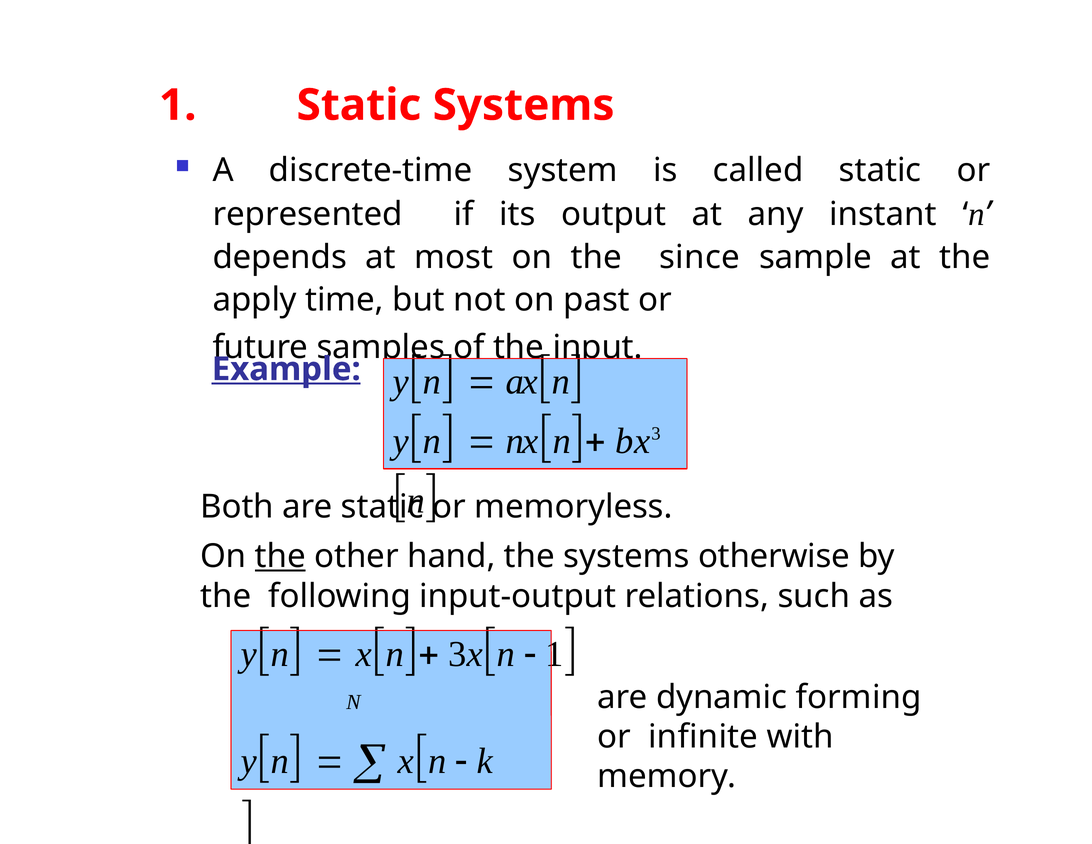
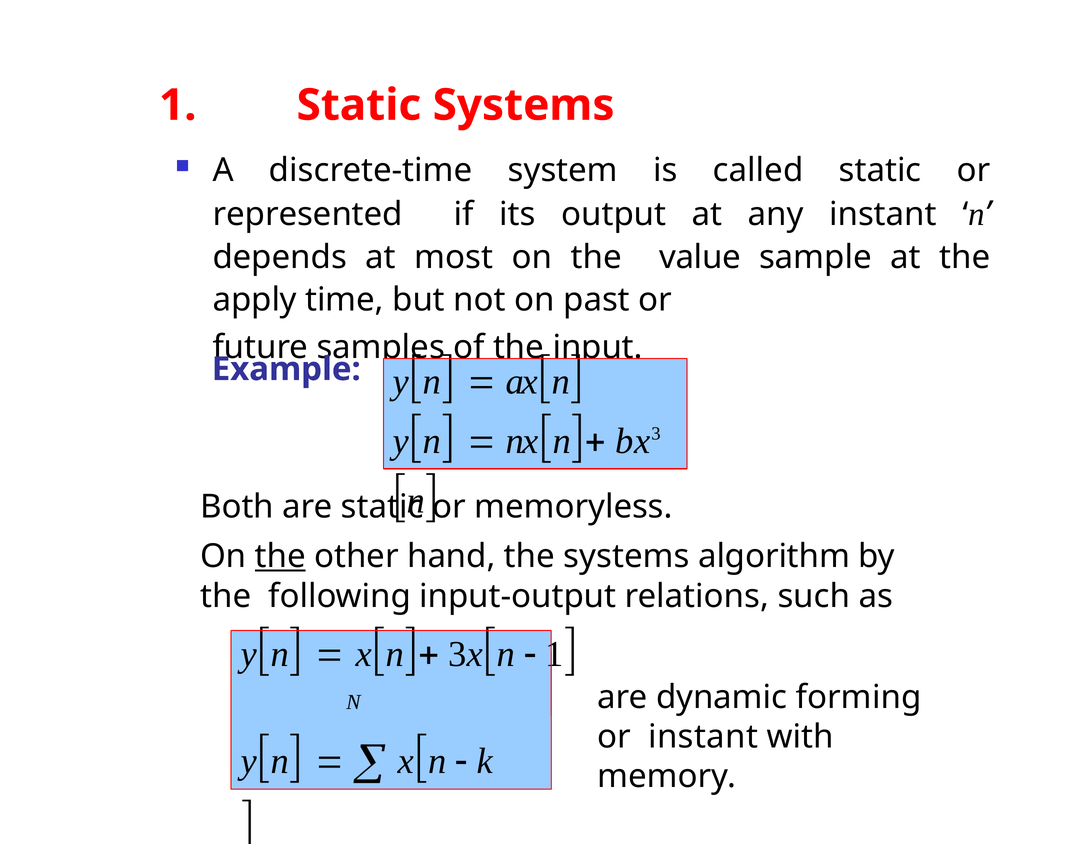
since: since -> value
Example underline: present -> none
otherwise: otherwise -> algorithm
or infinite: infinite -> instant
